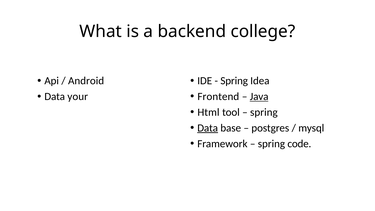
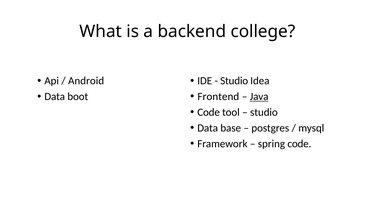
Spring at (234, 81): Spring -> Studio
your: your -> boot
Html at (208, 112): Html -> Code
spring at (264, 112): spring -> studio
Data at (208, 128) underline: present -> none
